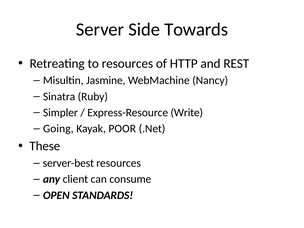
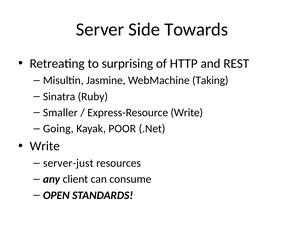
to resources: resources -> surprising
Nancy: Nancy -> Taking
Simpler: Simpler -> Smaller
These at (45, 146): These -> Write
server-best: server-best -> server-just
